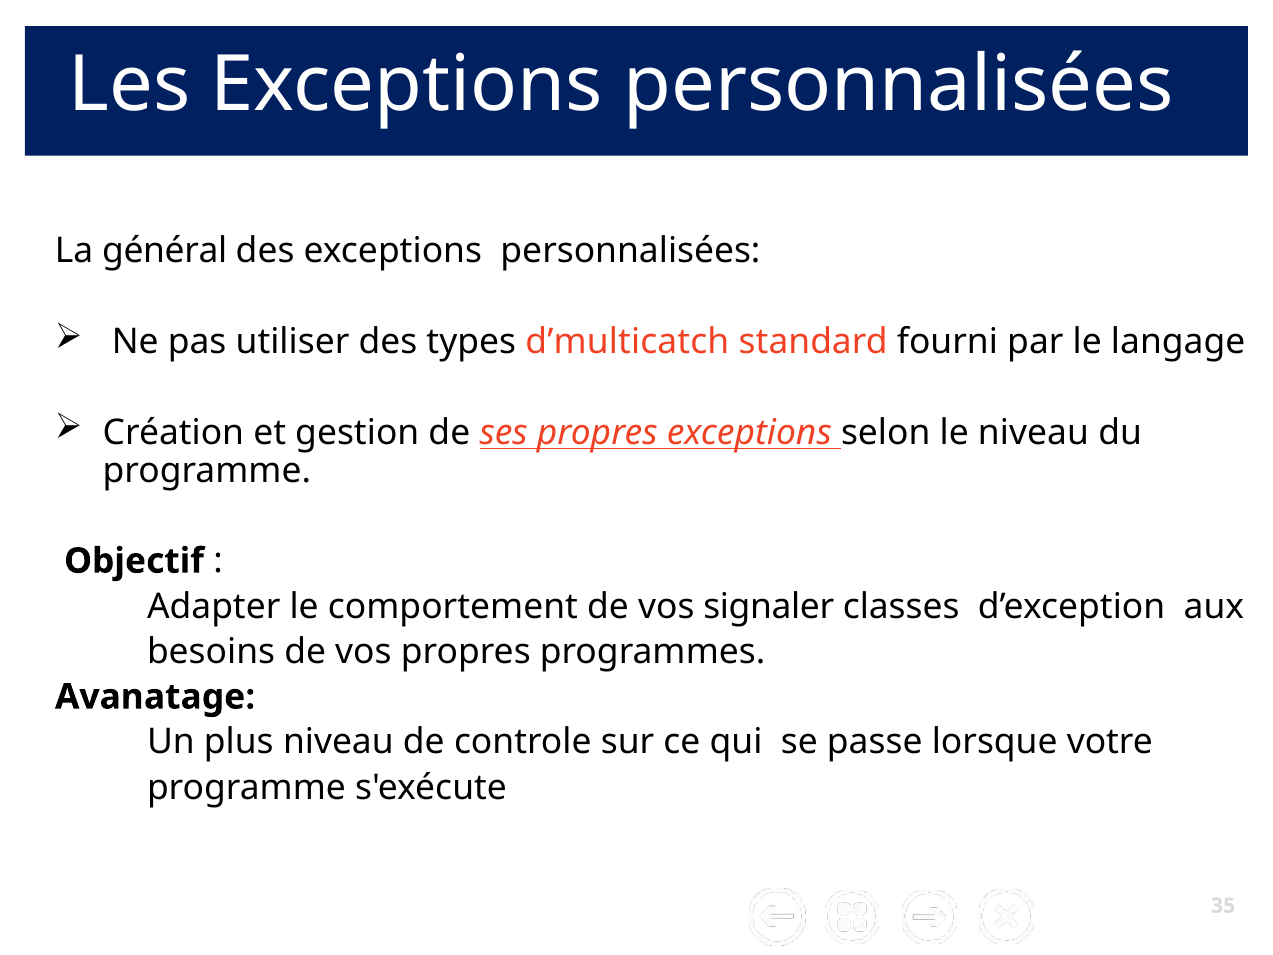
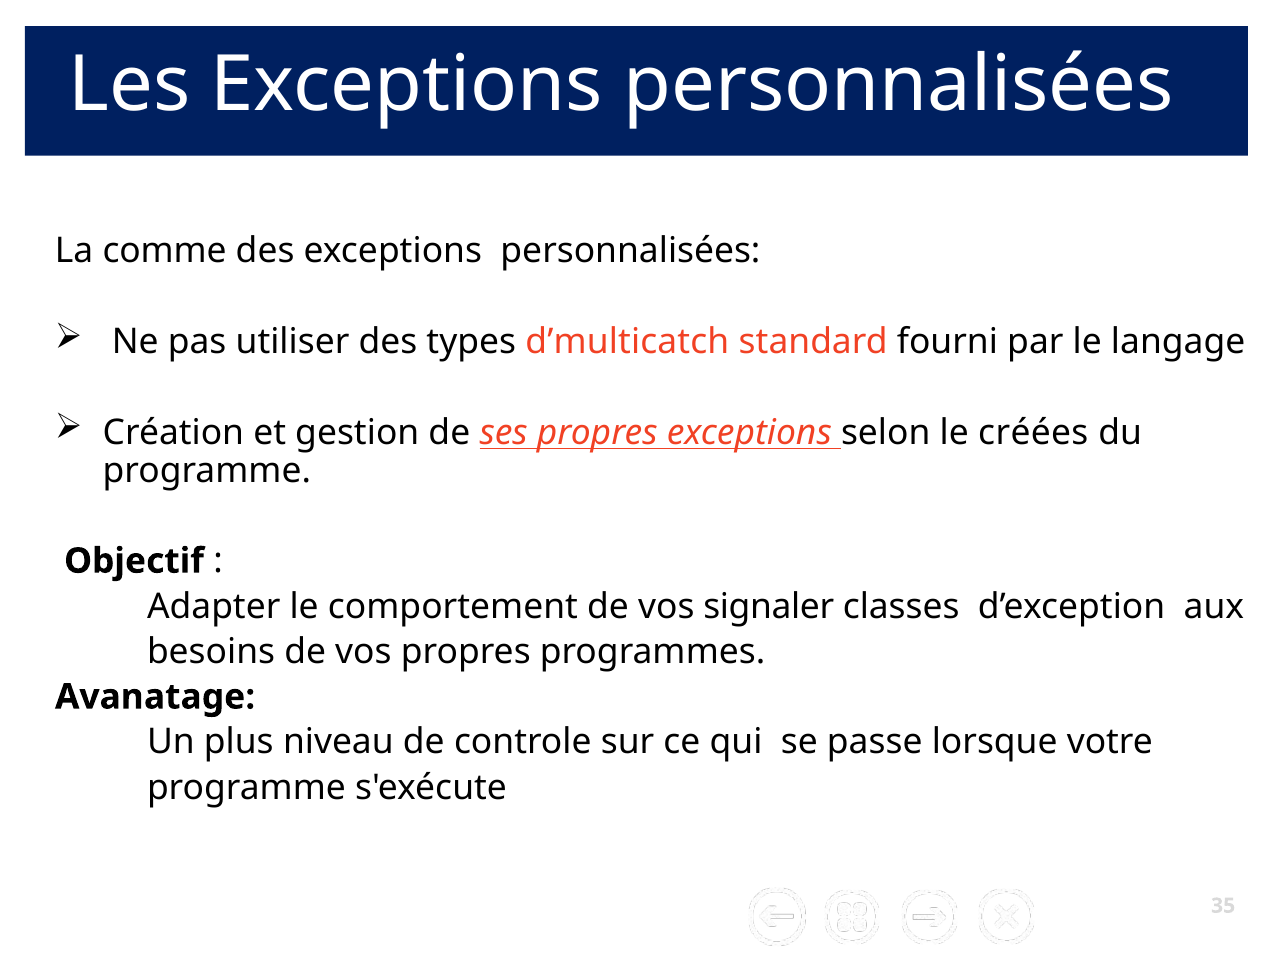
général: général -> comme
le niveau: niveau -> créées
